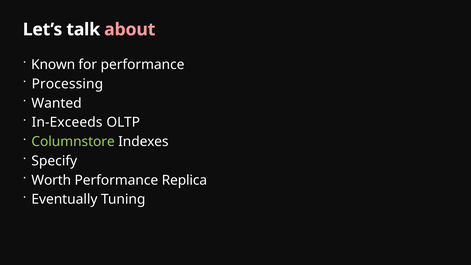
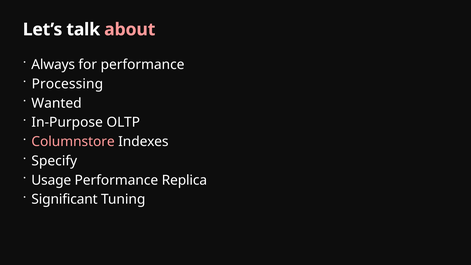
Known: Known -> Always
In-Exceeds: In-Exceeds -> In-Purpose
Columnstore colour: light green -> pink
Worth: Worth -> Usage
Eventually: Eventually -> Significant
